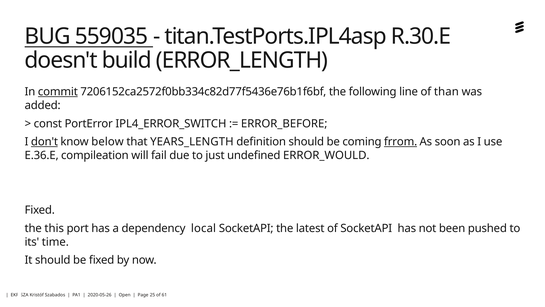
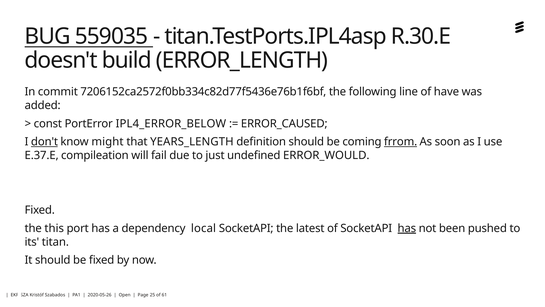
commit underline: present -> none
than: than -> have
IPL4_ERROR_SWITCH: IPL4_ERROR_SWITCH -> IPL4_ERROR_BELOW
ERROR_BEFORE: ERROR_BEFORE -> ERROR_CAUSED
below: below -> might
E.36.E: E.36.E -> E.37.E
has at (407, 228) underline: none -> present
time: time -> titan
